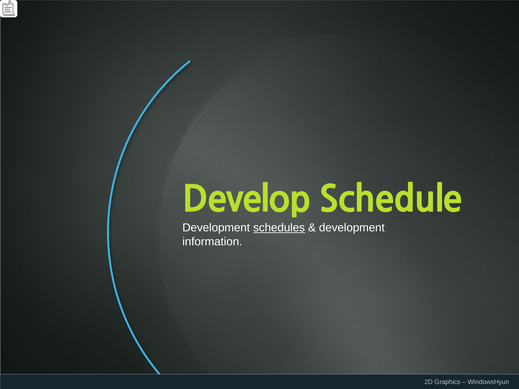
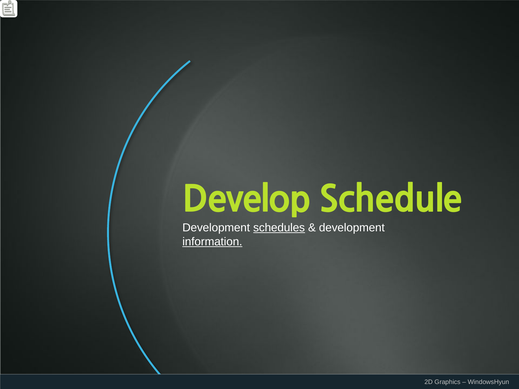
information underline: none -> present
